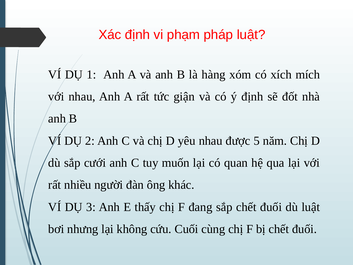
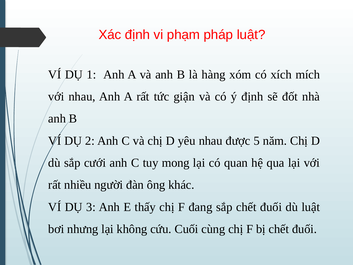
muốn: muốn -> mong
